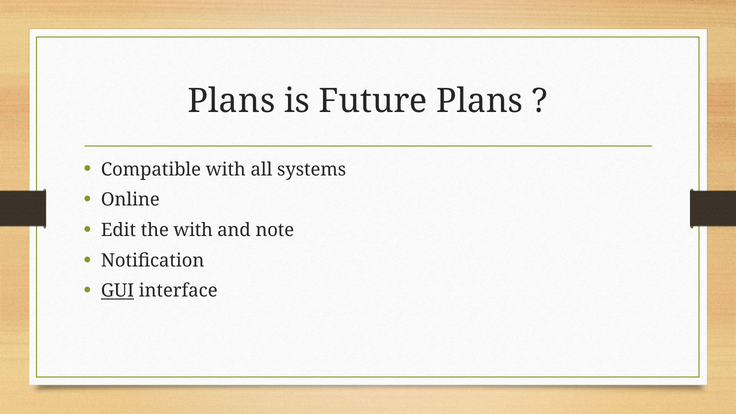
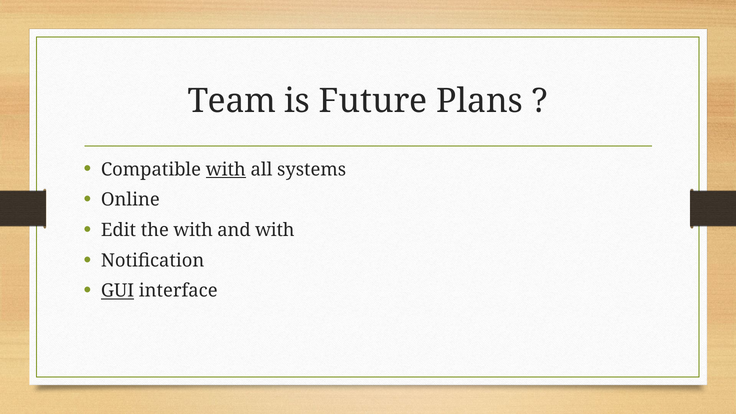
Plans at (232, 101): Plans -> Team
with at (226, 169) underline: none -> present
and note: note -> with
